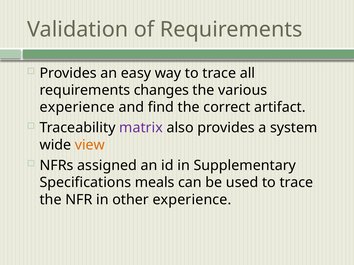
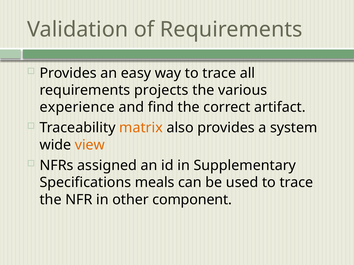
changes: changes -> projects
matrix colour: purple -> orange
other experience: experience -> component
